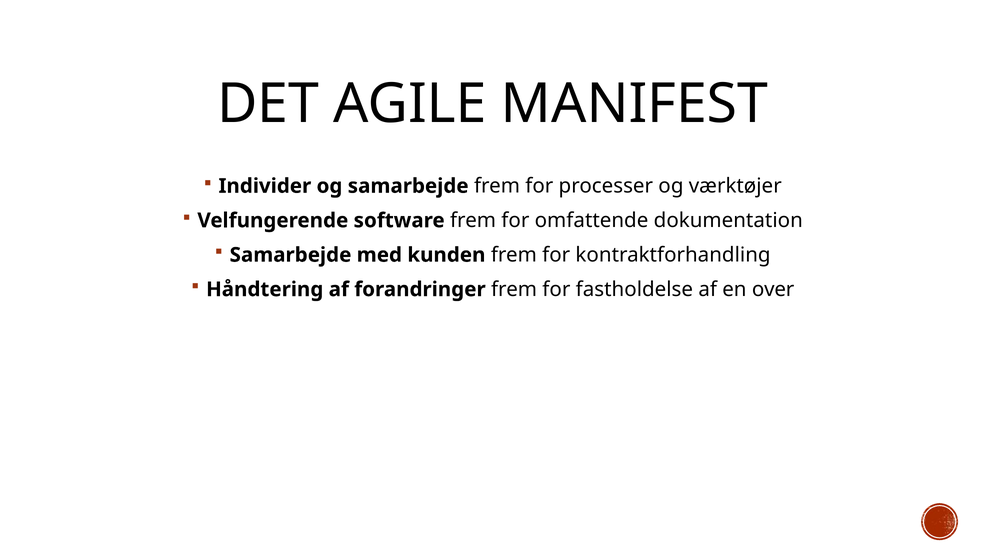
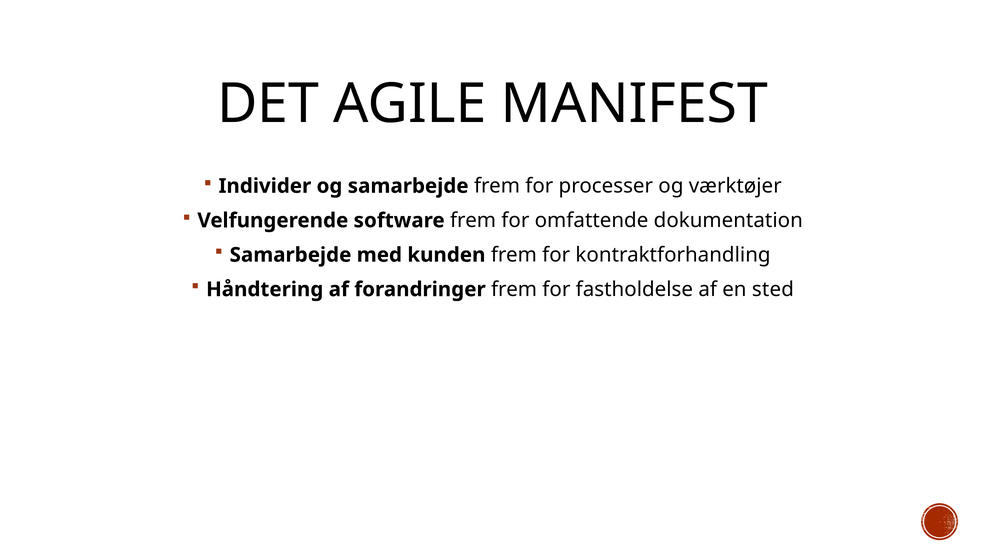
over: over -> sted
